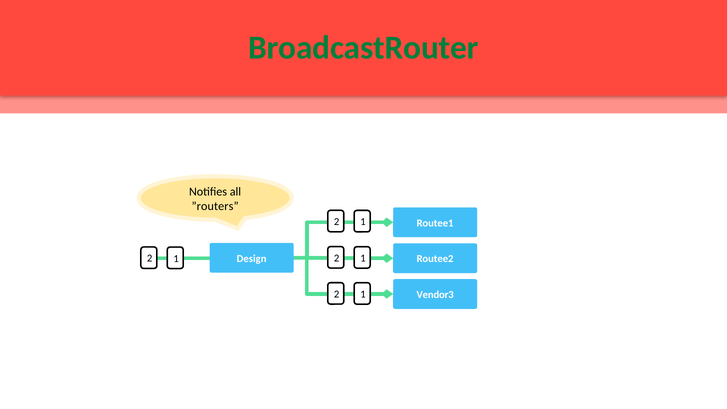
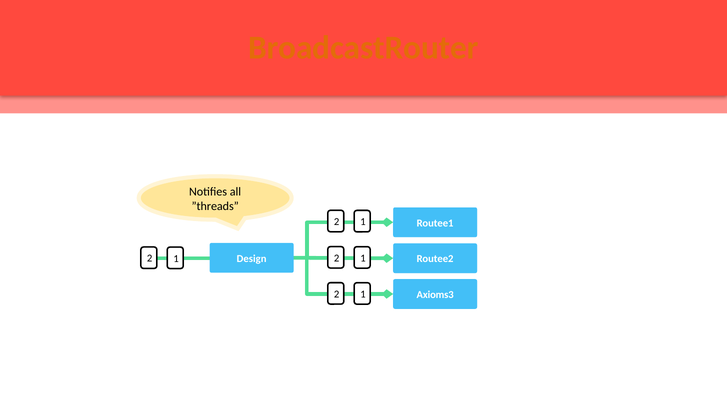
BroadcastRouter colour: green -> orange
”routers: ”routers -> ”threads
Vendor3: Vendor3 -> Axioms3
